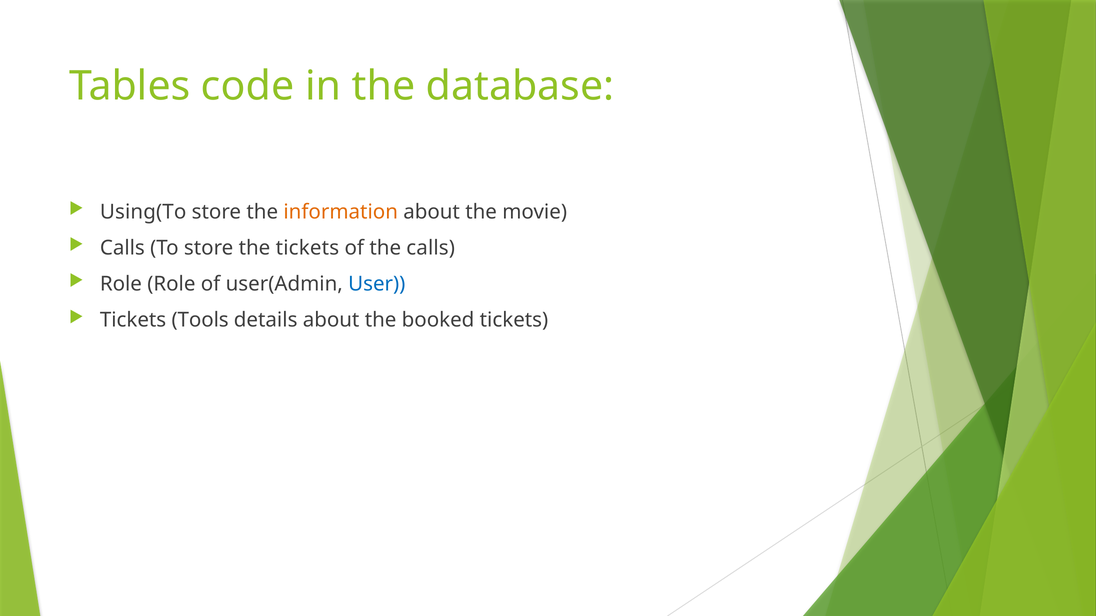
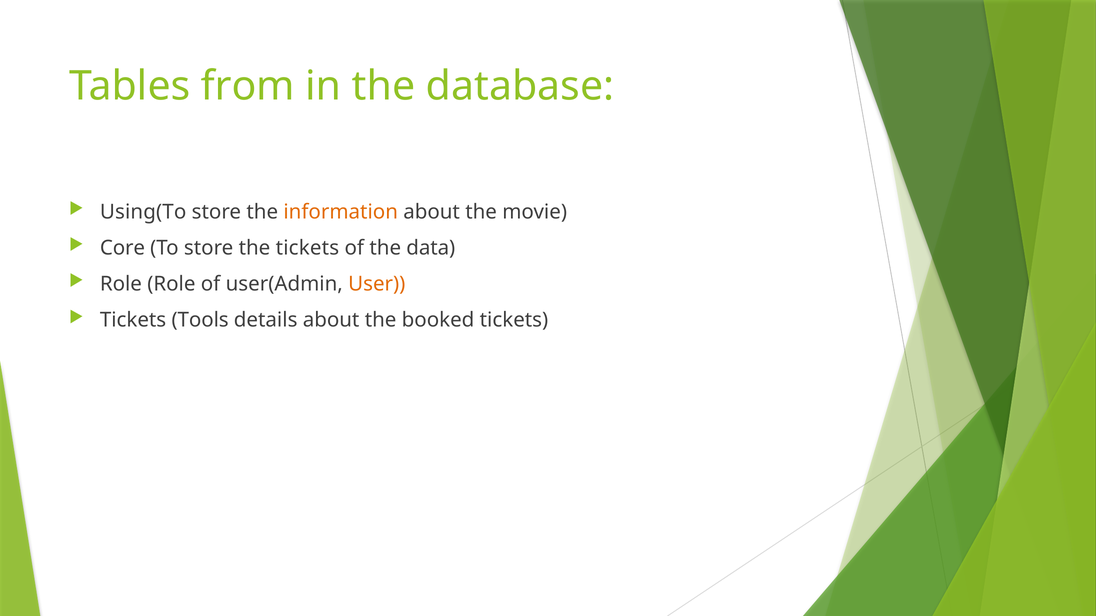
code: code -> from
Calls at (122, 248): Calls -> Core
the calls: calls -> data
User colour: blue -> orange
